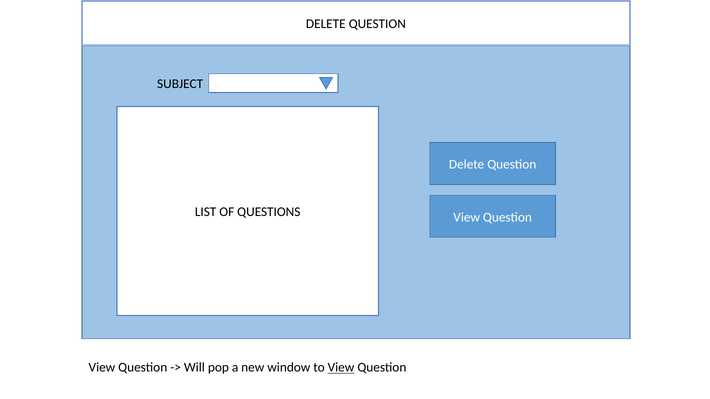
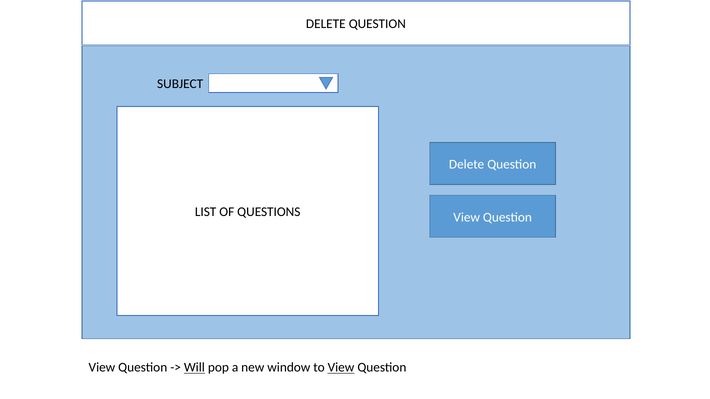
Will underline: none -> present
